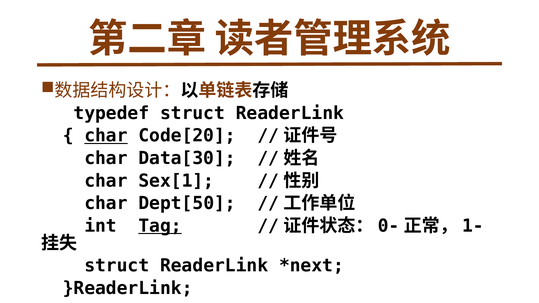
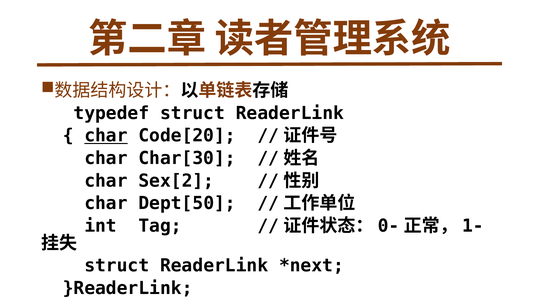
Data[30: Data[30 -> Char[30
Sex[1: Sex[1 -> Sex[2
Tag underline: present -> none
